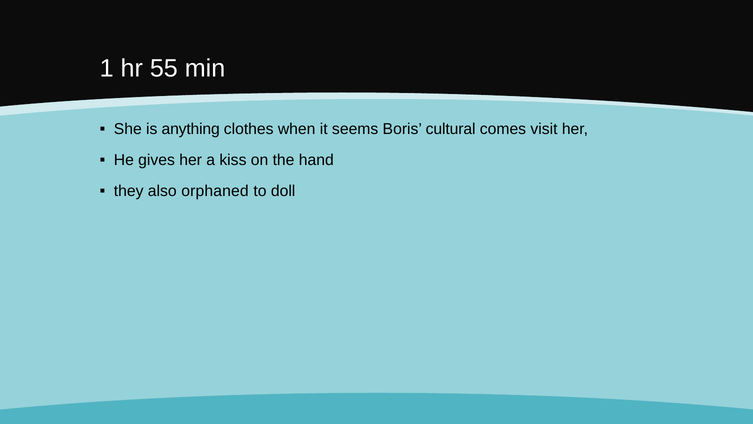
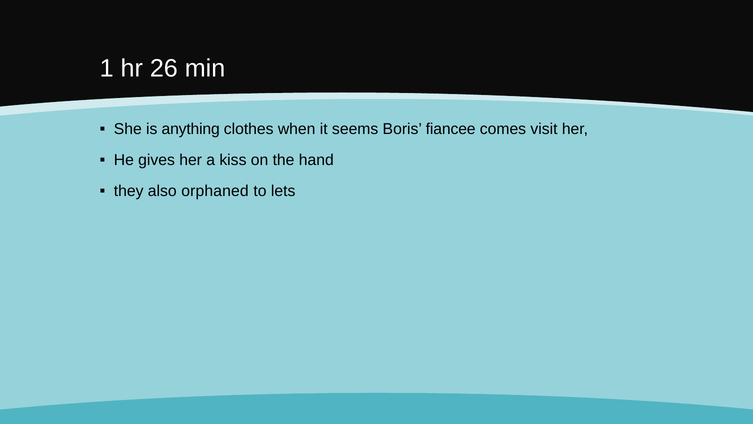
55: 55 -> 26
cultural: cultural -> fiancee
doll: doll -> lets
